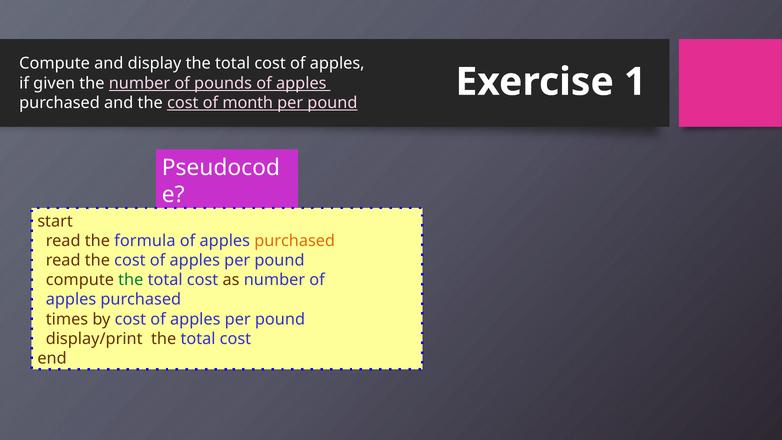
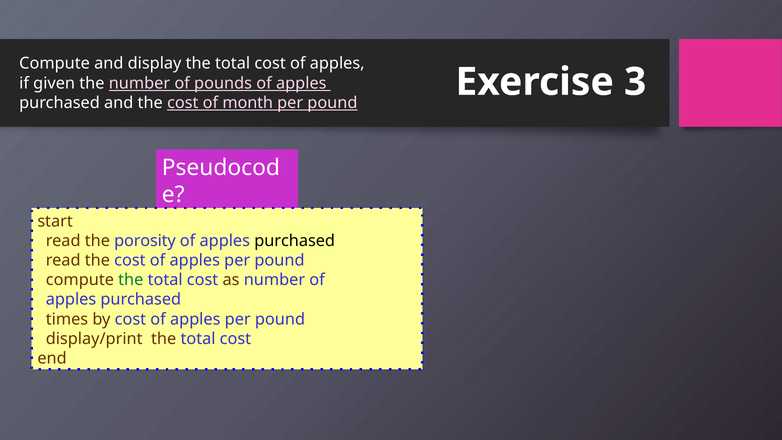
1: 1 -> 3
formula: formula -> porosity
purchased at (295, 241) colour: orange -> black
